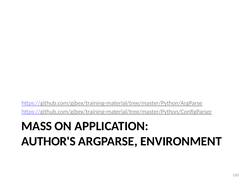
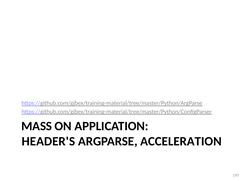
AUTHOR'S: AUTHOR'S -> HEADER'S
ENVIRONMENT: ENVIRONMENT -> ACCELERATION
